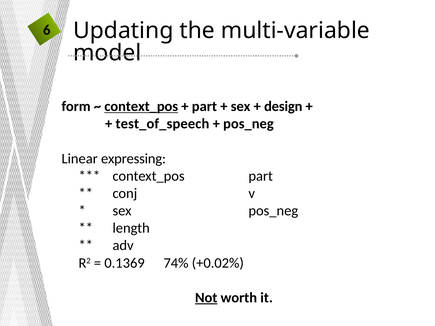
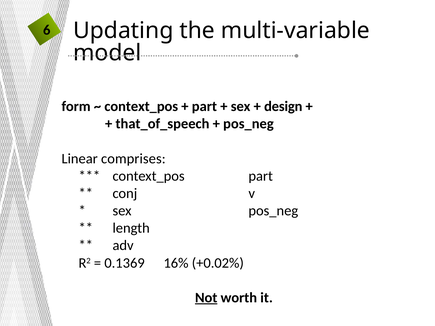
context_pos at (141, 107) underline: present -> none
test_of_speech: test_of_speech -> that_of_speech
expressing: expressing -> comprises
74%: 74% -> 16%
